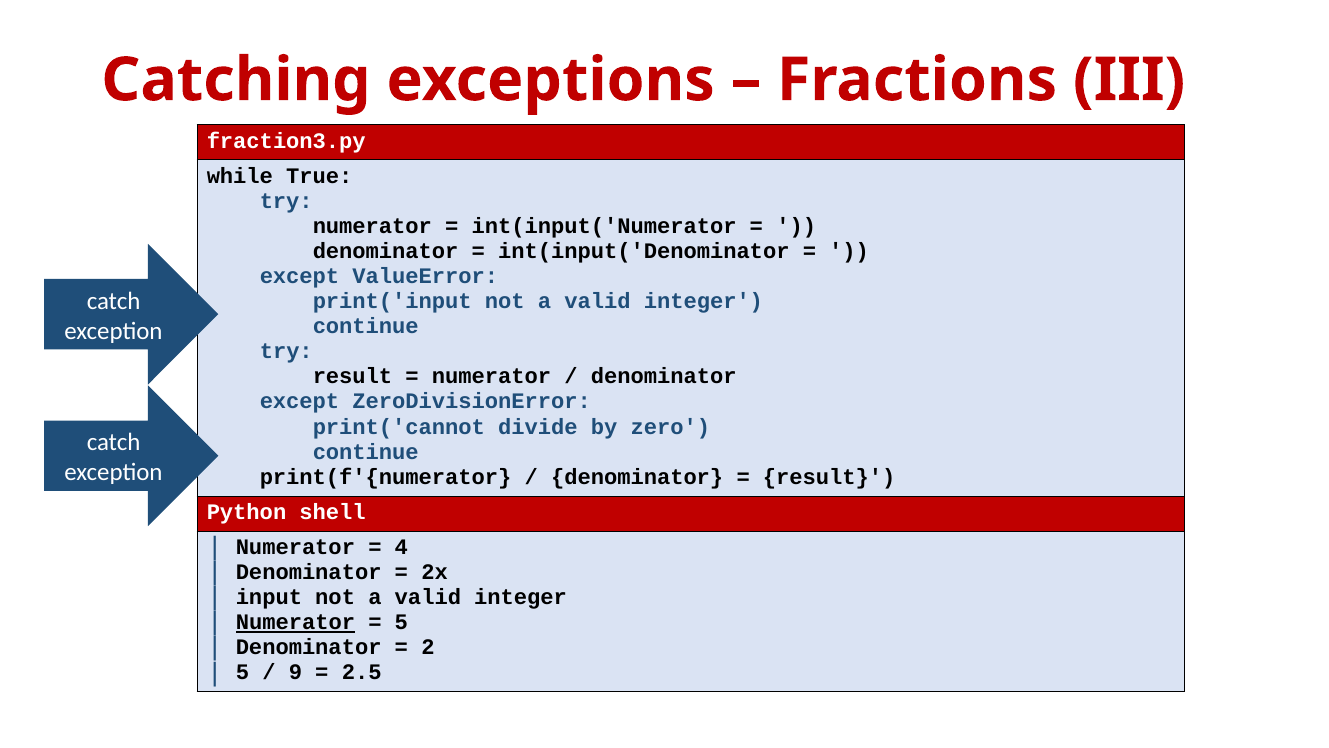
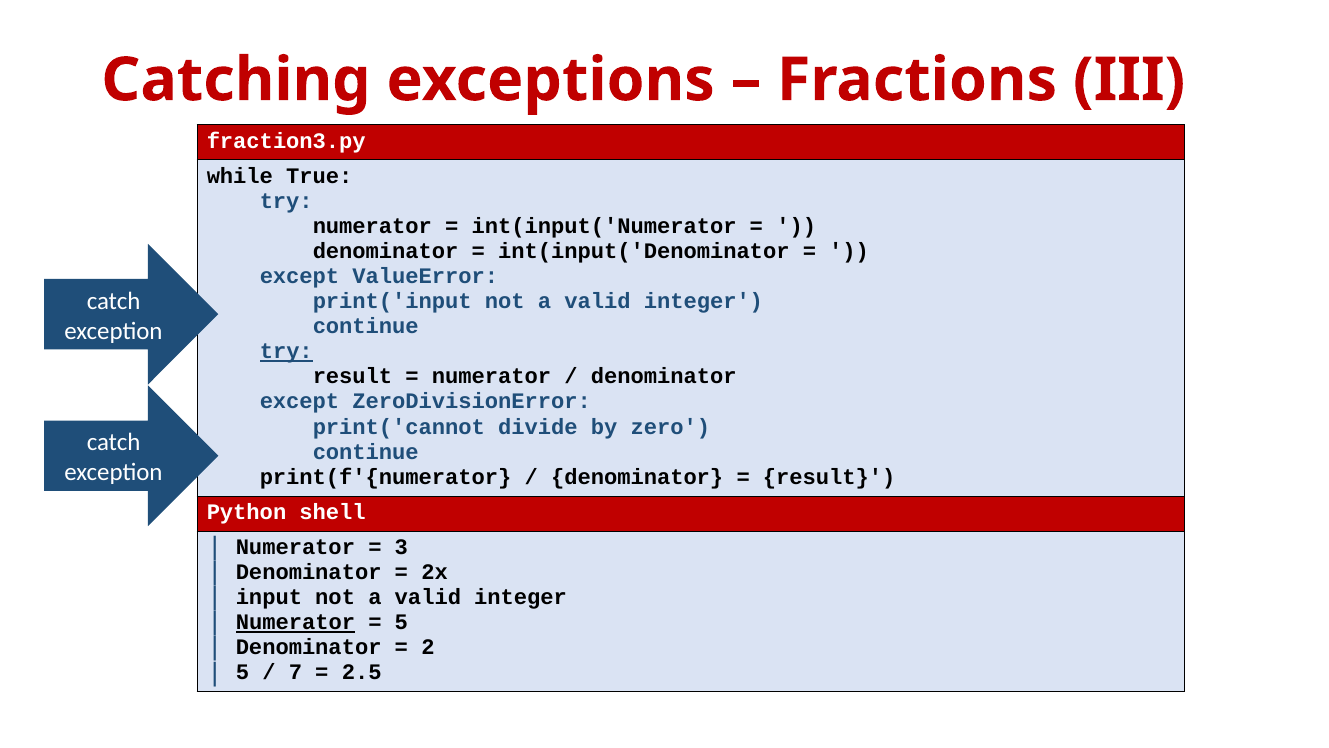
try at (286, 351) underline: none -> present
4: 4 -> 3
9: 9 -> 7
